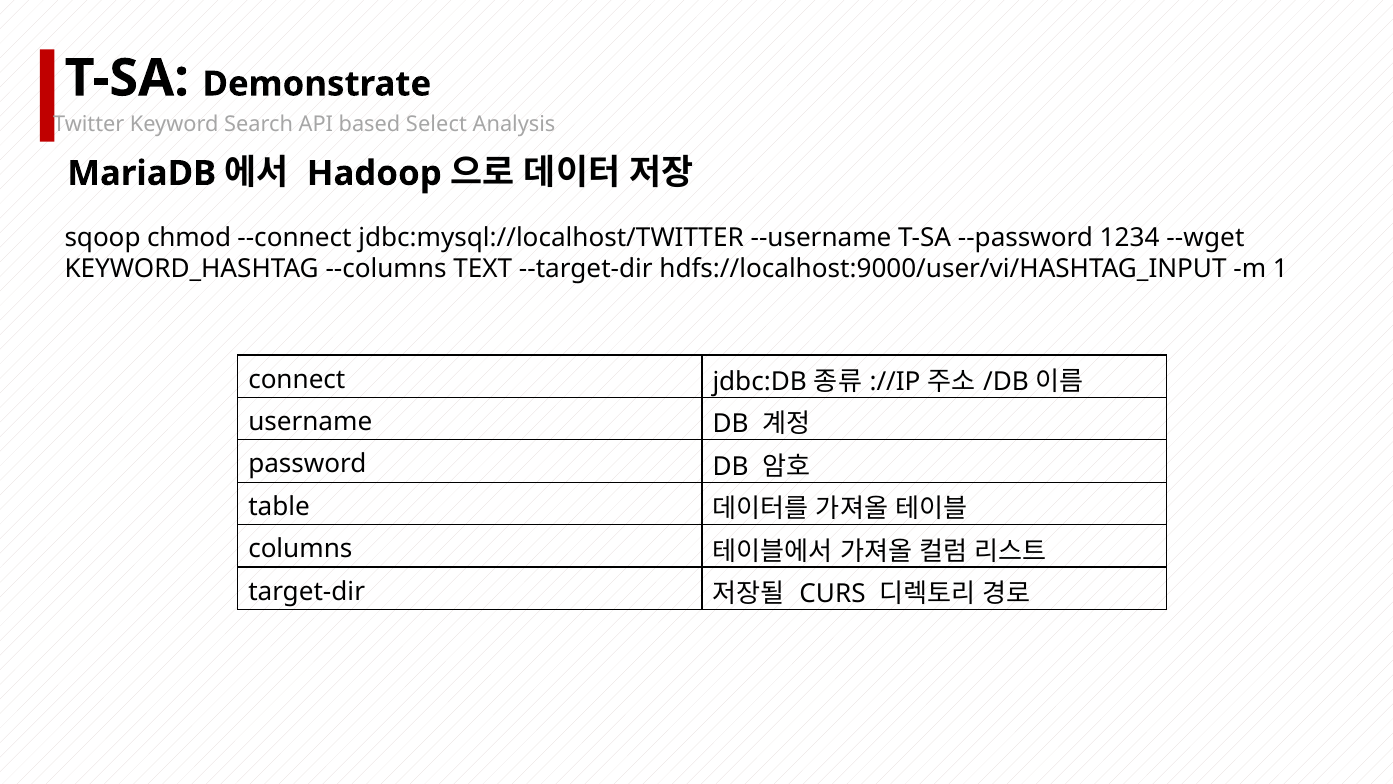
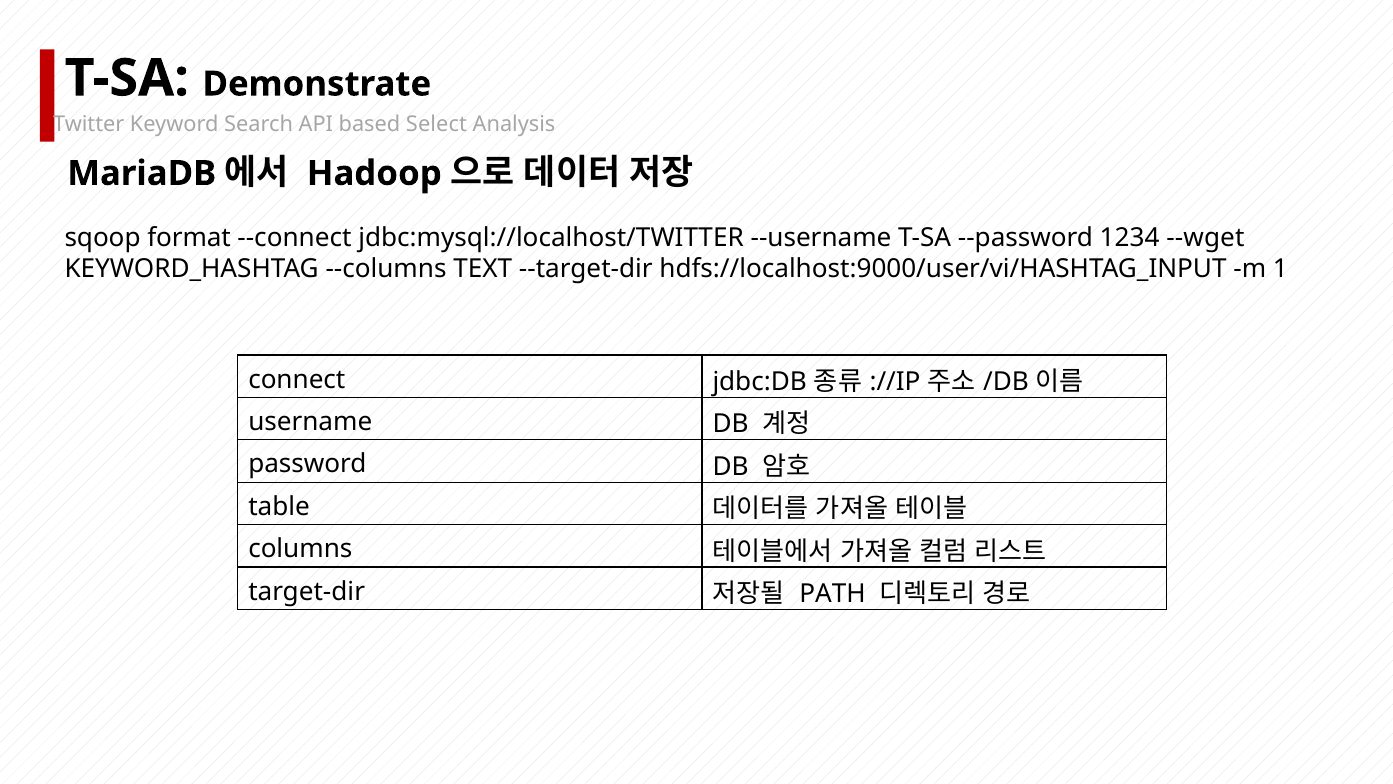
chmod: chmod -> format
CURS: CURS -> PATH
